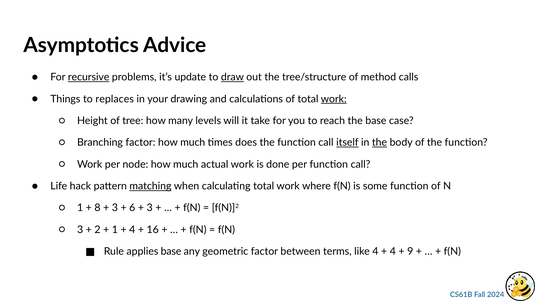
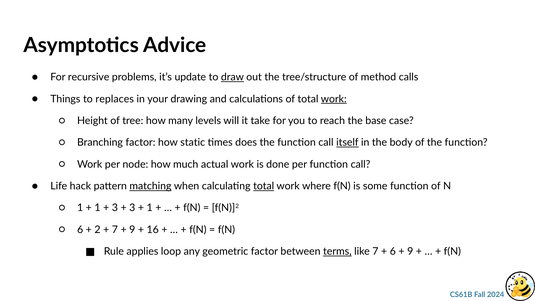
recursive underline: present -> none
factor how much: much -> static
the at (380, 142) underline: present -> none
total at (264, 186) underline: none -> present
8 at (97, 208): 8 -> 1
6 at (132, 208): 6 -> 3
3 at (150, 208): 3 -> 1
3 at (80, 230): 3 -> 6
1 at (115, 230): 1 -> 7
4 at (132, 230): 4 -> 9
applies base: base -> loop
terms underline: none -> present
like 4: 4 -> 7
4 at (393, 251): 4 -> 6
